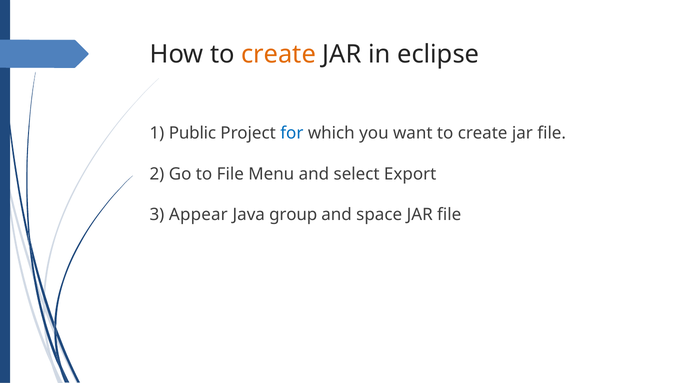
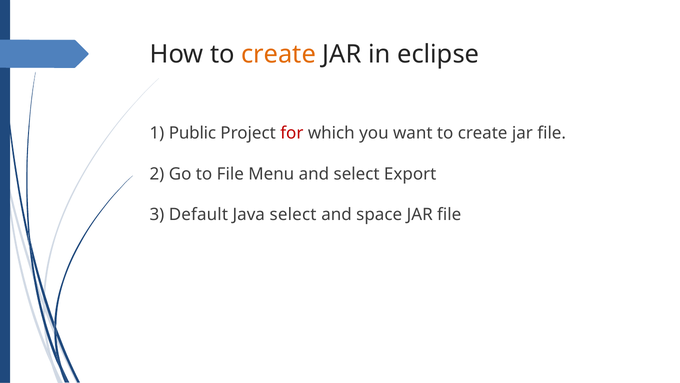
for colour: blue -> red
Appear: Appear -> Default
Java group: group -> select
